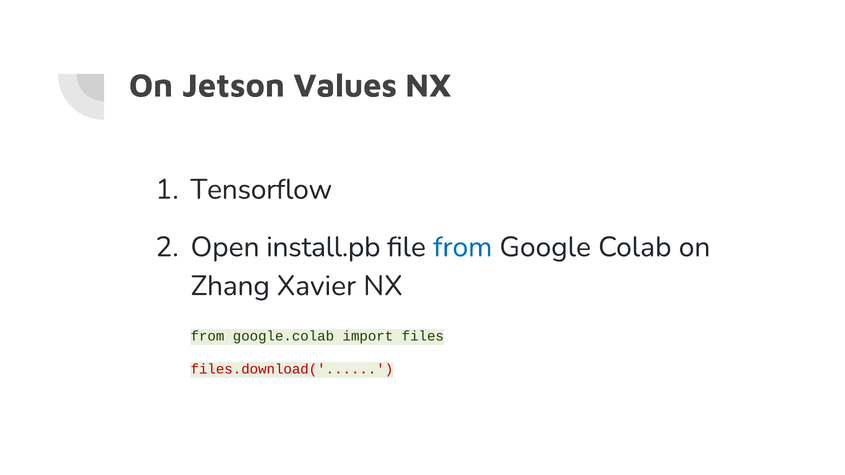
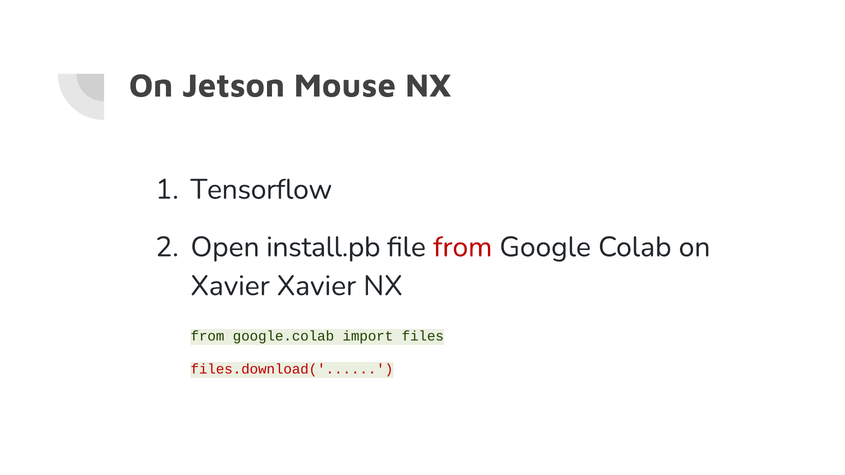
Values: Values -> Mouse
from at (463, 247) colour: blue -> red
Zhang at (230, 286): Zhang -> Xavier
